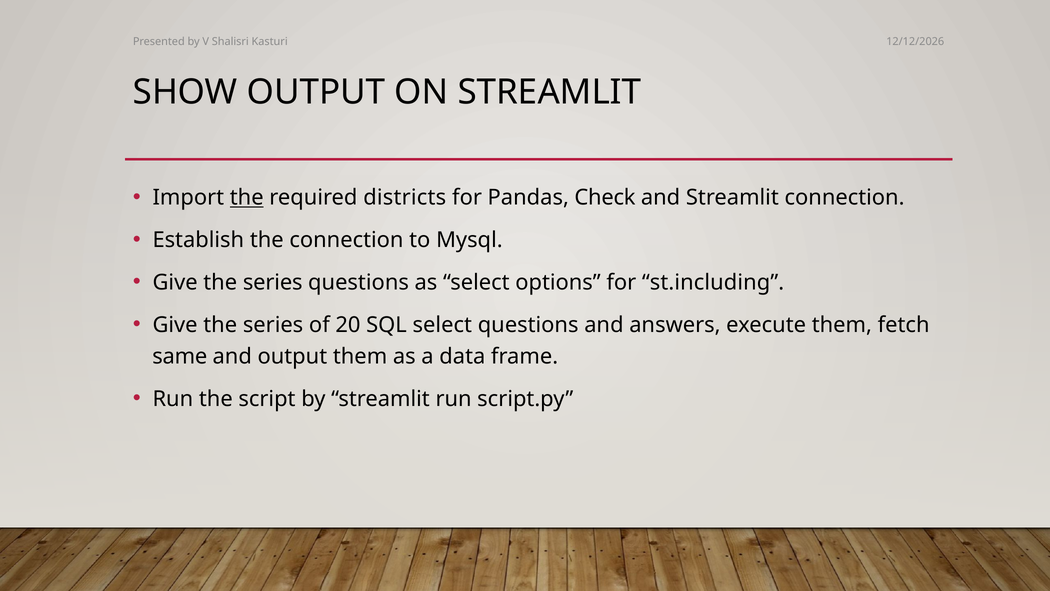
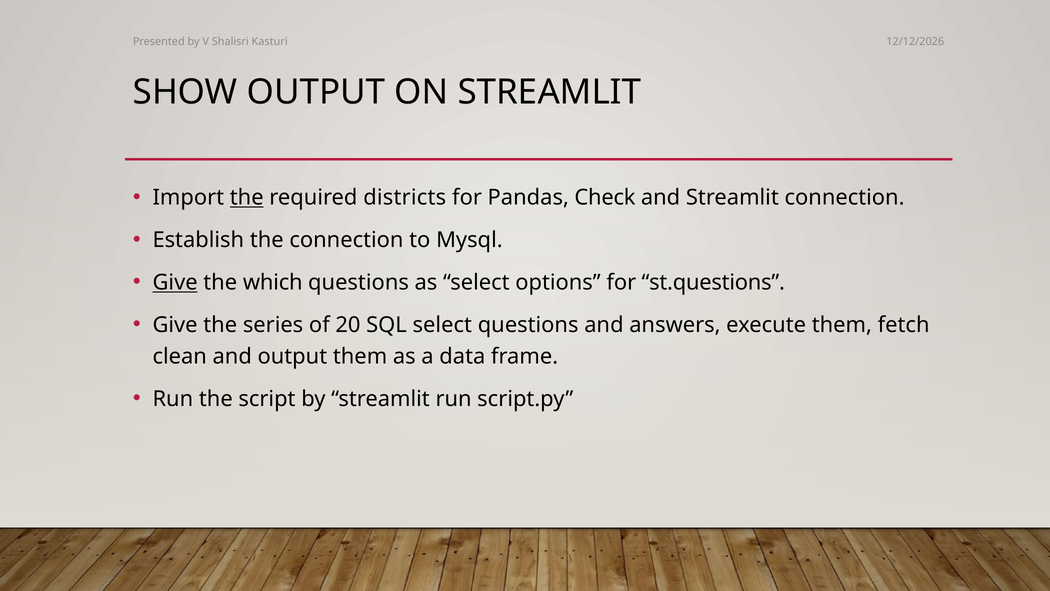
Give at (175, 282) underline: none -> present
series at (273, 282): series -> which
st.including: st.including -> st.questions
same: same -> clean
